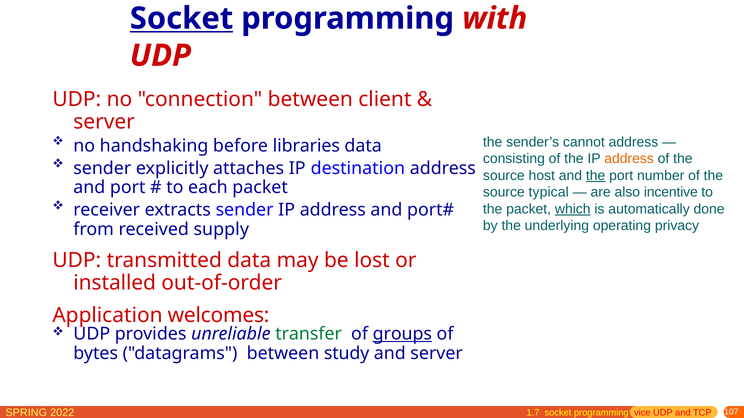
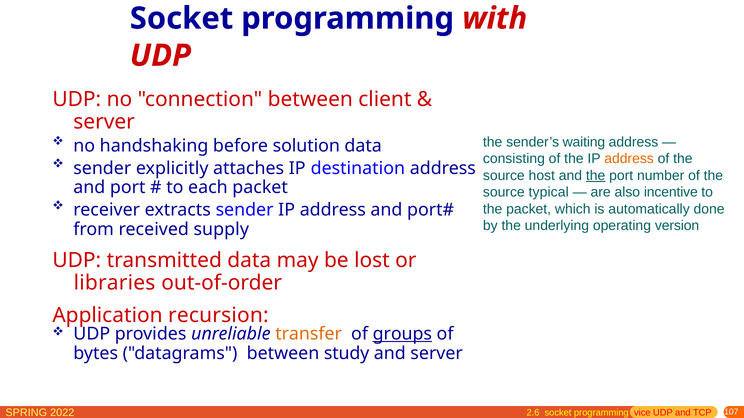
Socket at (182, 18) underline: present -> none
cannot: cannot -> waiting
libraries: libraries -> solution
which underline: present -> none
privacy: privacy -> version
installed: installed -> libraries
welcomes: welcomes -> recursion
transfer colour: green -> orange
1.7: 1.7 -> 2.6
